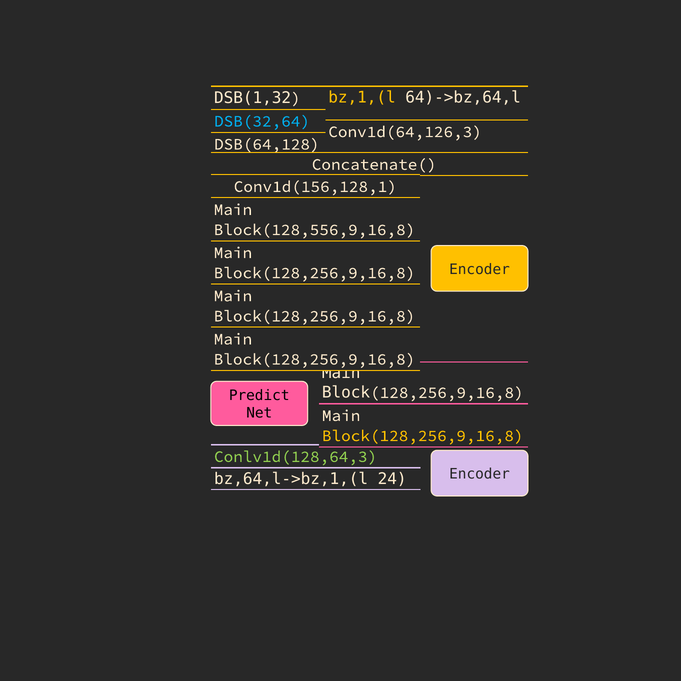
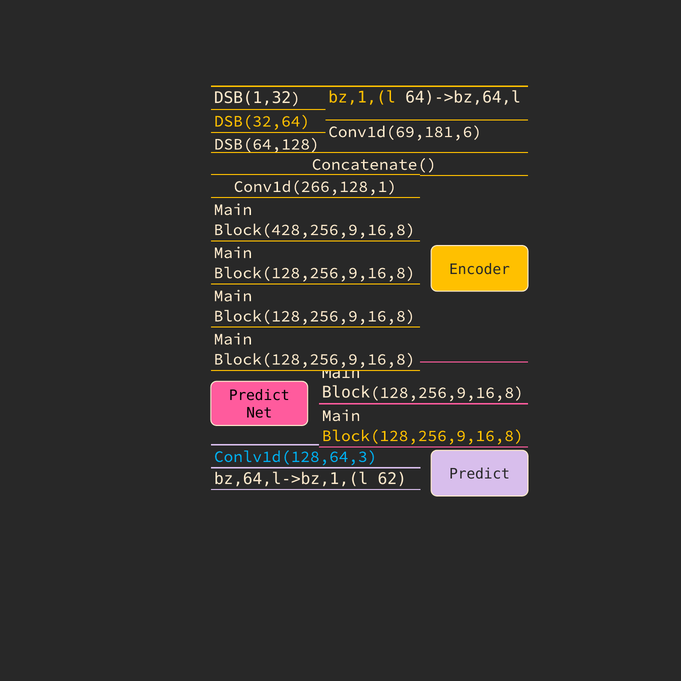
DSB(32,64 colour: light blue -> yellow
Conv1d(64,126,3: Conv1d(64,126,3 -> Conv1d(69,181,6
Conv1d(156,128,1: Conv1d(156,128,1 -> Conv1d(266,128,1
Block(128,556,9,16,8: Block(128,556,9,16,8 -> Block(428,256,9,16,8
Conlv1d(128,64,3 colour: light green -> light blue
Encoder at (480, 474): Encoder -> Predict
24: 24 -> 62
